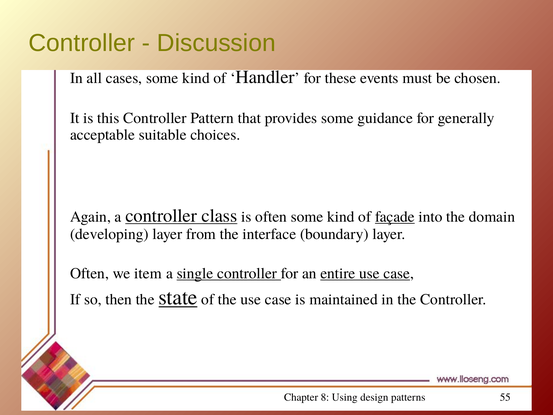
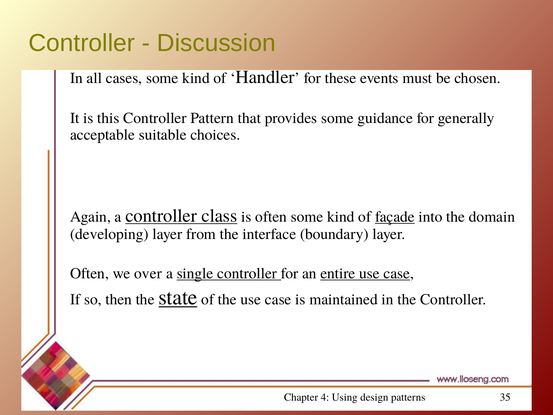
item: item -> over
8: 8 -> 4
55: 55 -> 35
